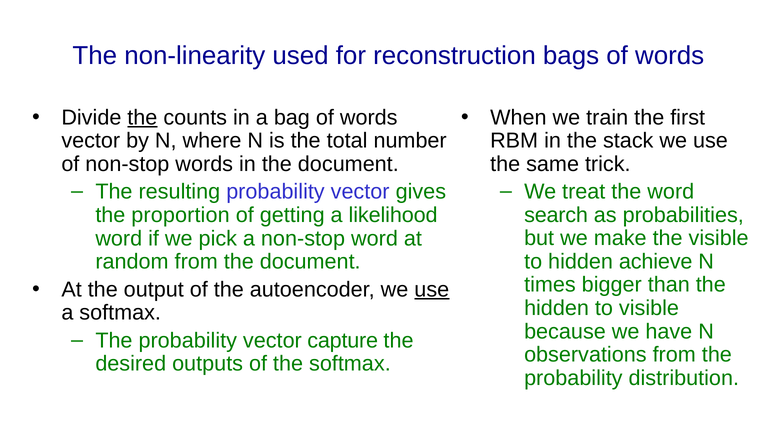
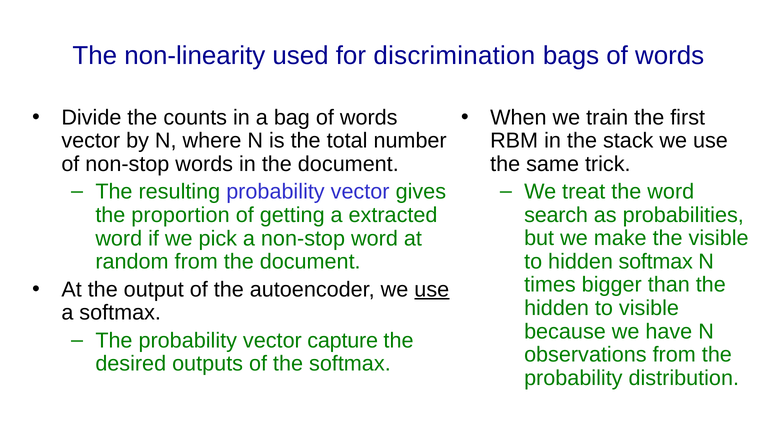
reconstruction: reconstruction -> discrimination
the at (142, 117) underline: present -> none
likelihood: likelihood -> extracted
hidden achieve: achieve -> softmax
